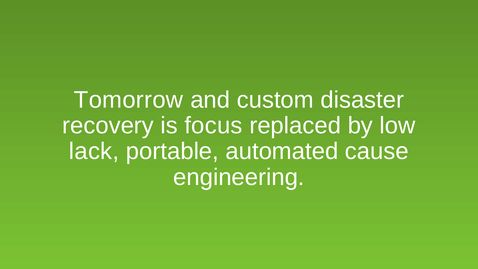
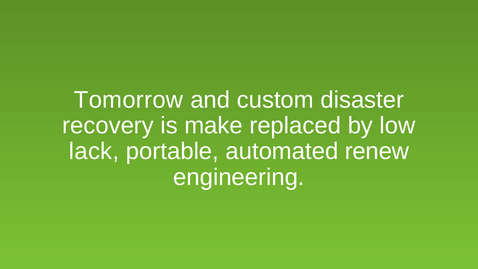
focus: focus -> make
cause: cause -> renew
